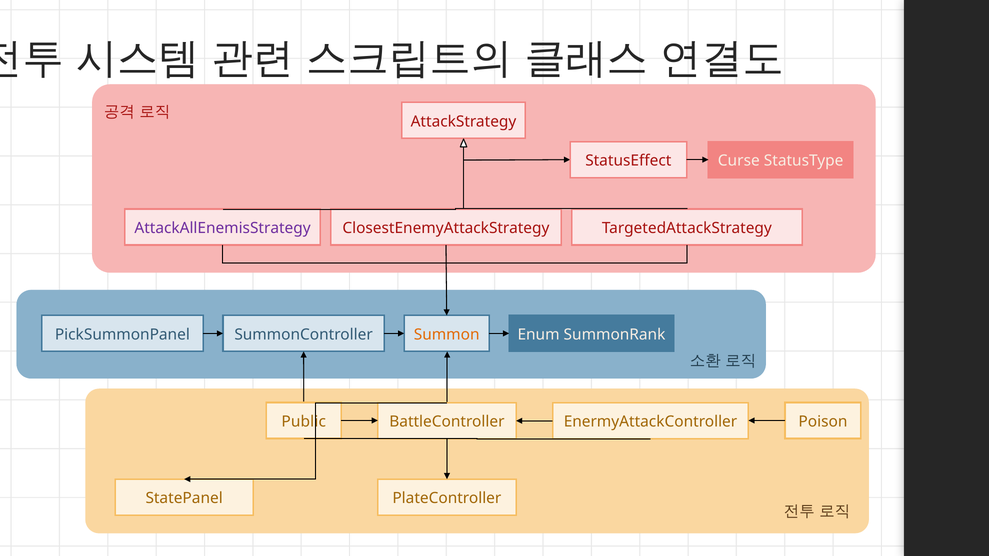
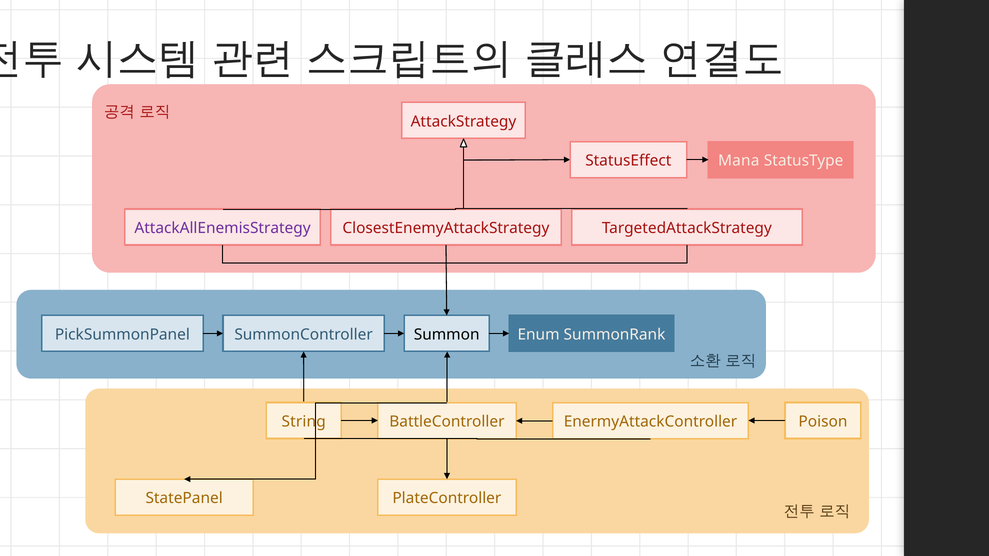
Curse: Curse -> Mana
Summon colour: orange -> black
Public: Public -> String
